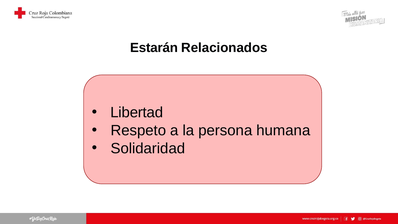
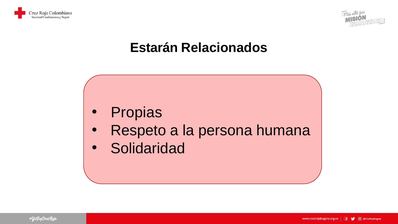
Libertad: Libertad -> Propias
